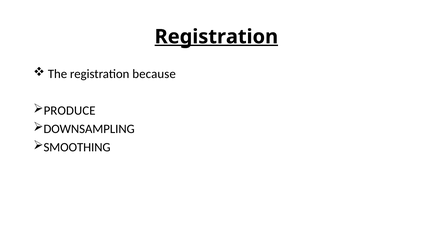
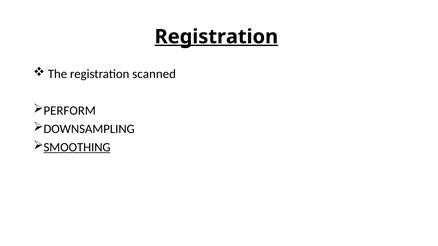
because: because -> scanned
PRODUCE: PRODUCE -> PERFORM
SMOOTHING underline: none -> present
